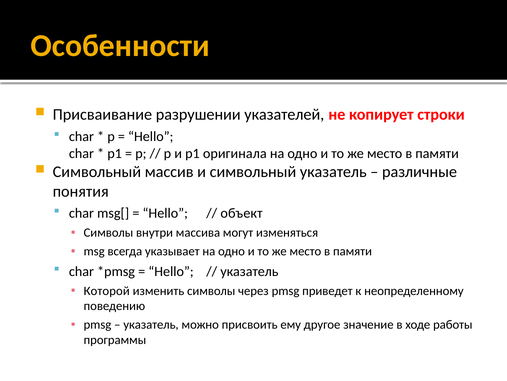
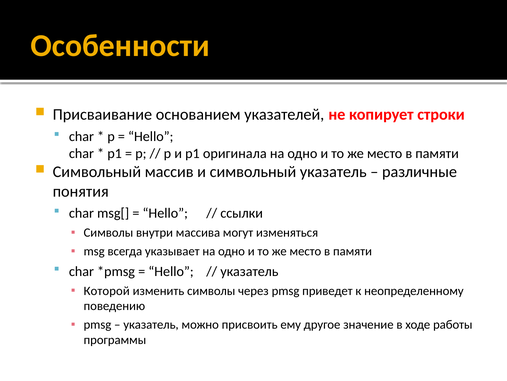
разрушении: разрушении -> основанием
объект: объект -> ссылки
